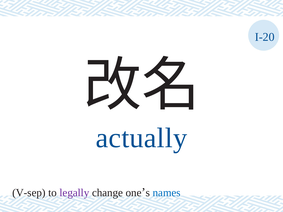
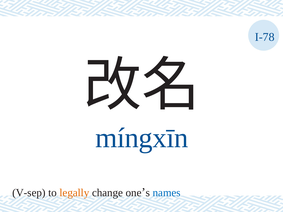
I-20: I-20 -> I-78
actually: actually -> míngxīn
legally colour: purple -> orange
